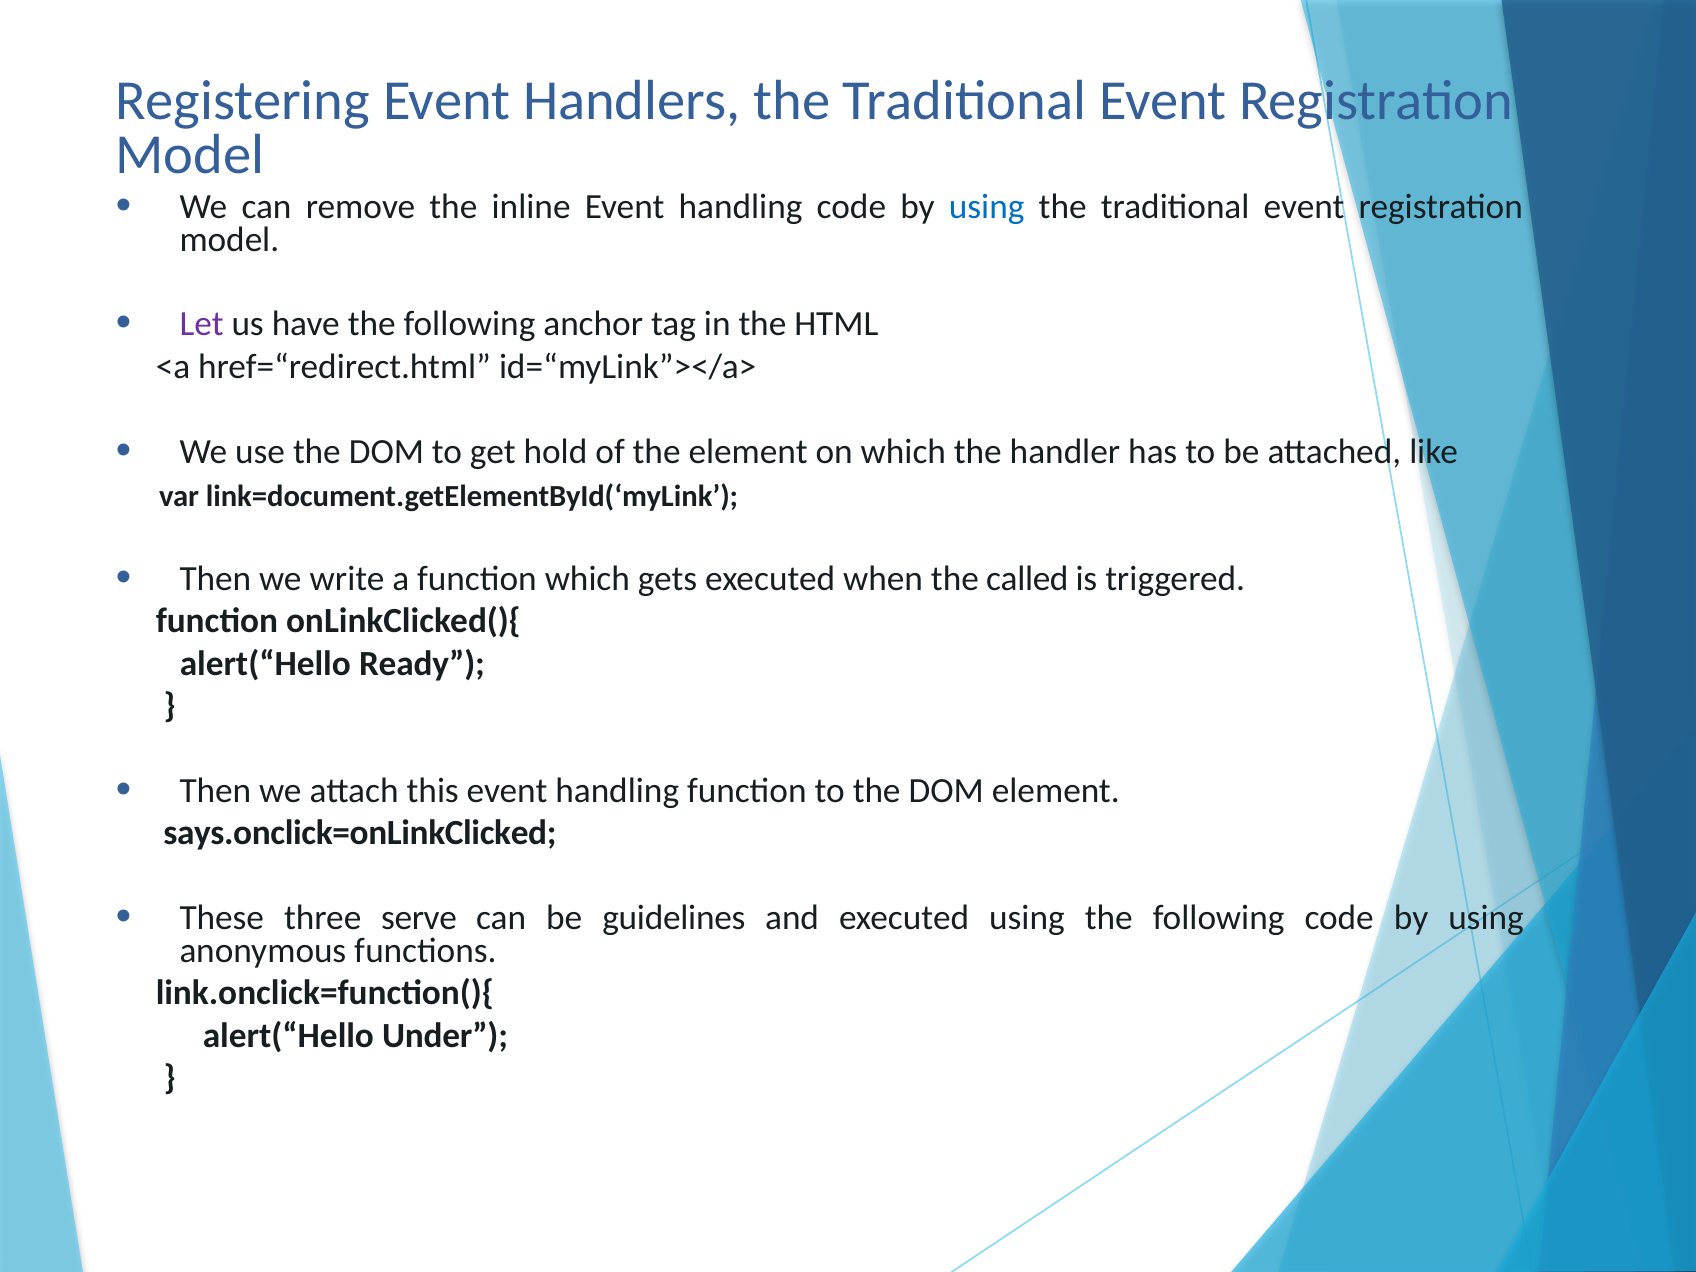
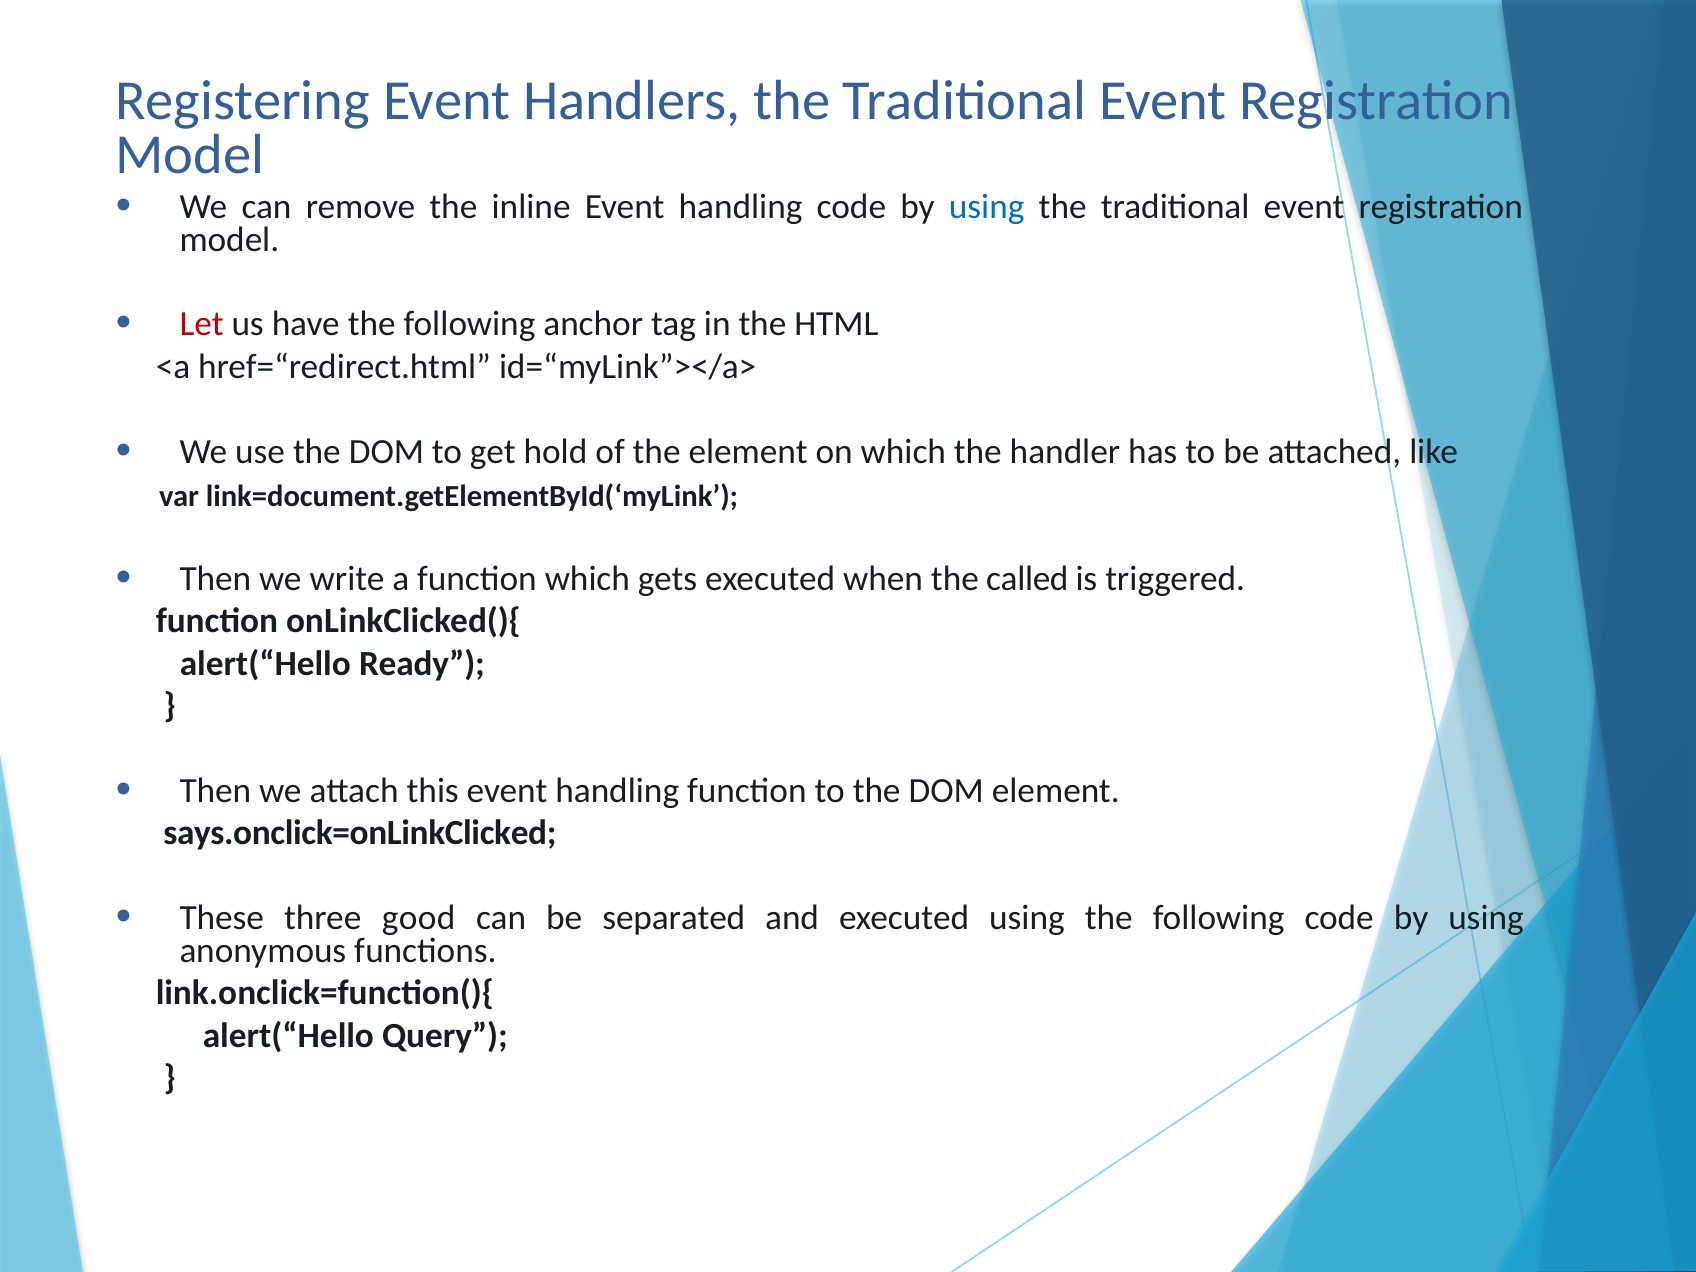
Let colour: purple -> red
serve: serve -> good
guidelines: guidelines -> separated
Under: Under -> Query
